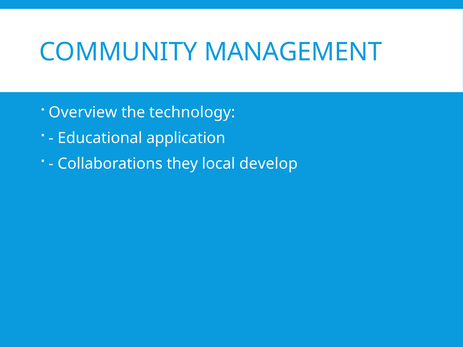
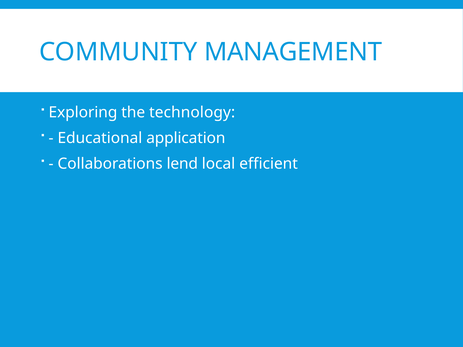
Overview: Overview -> Exploring
they: they -> lend
develop: develop -> efficient
